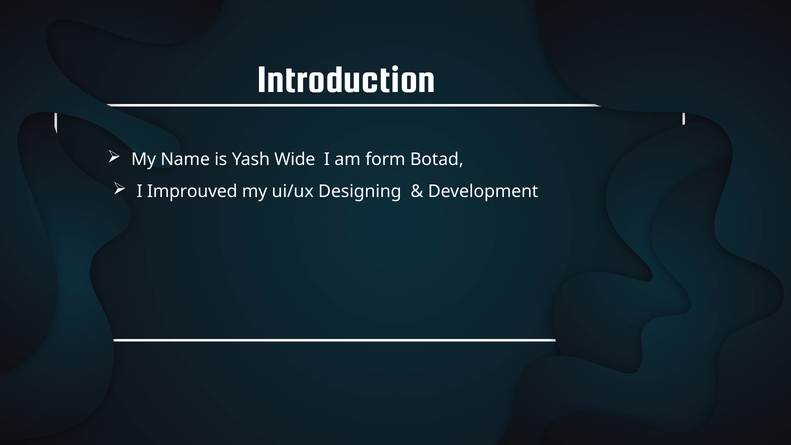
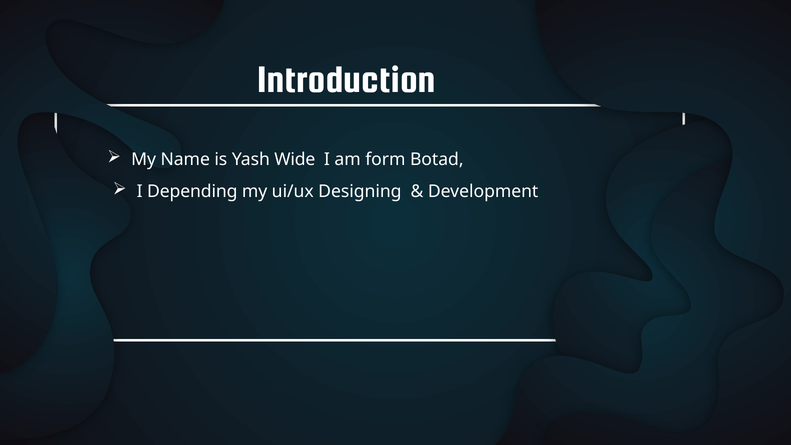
Improuved: Improuved -> Depending
